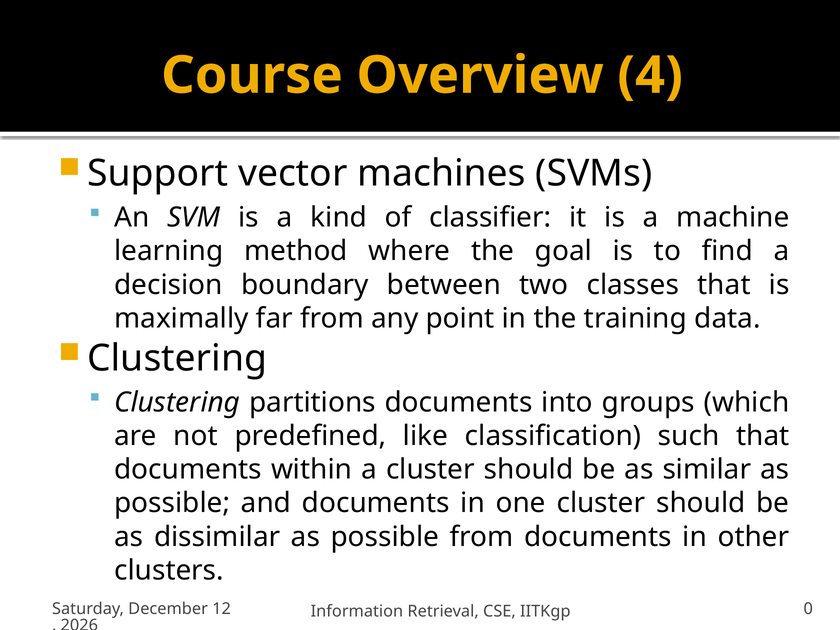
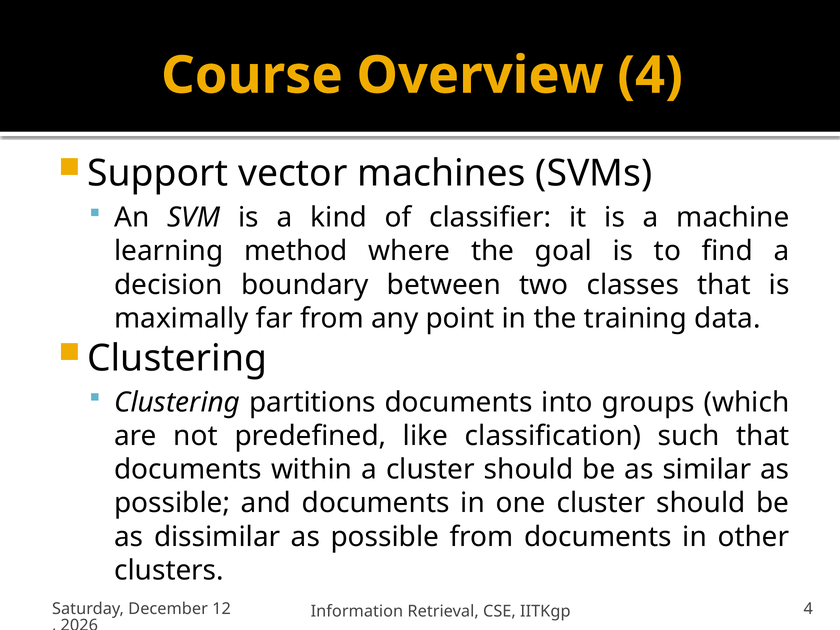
IITKgp 0: 0 -> 4
